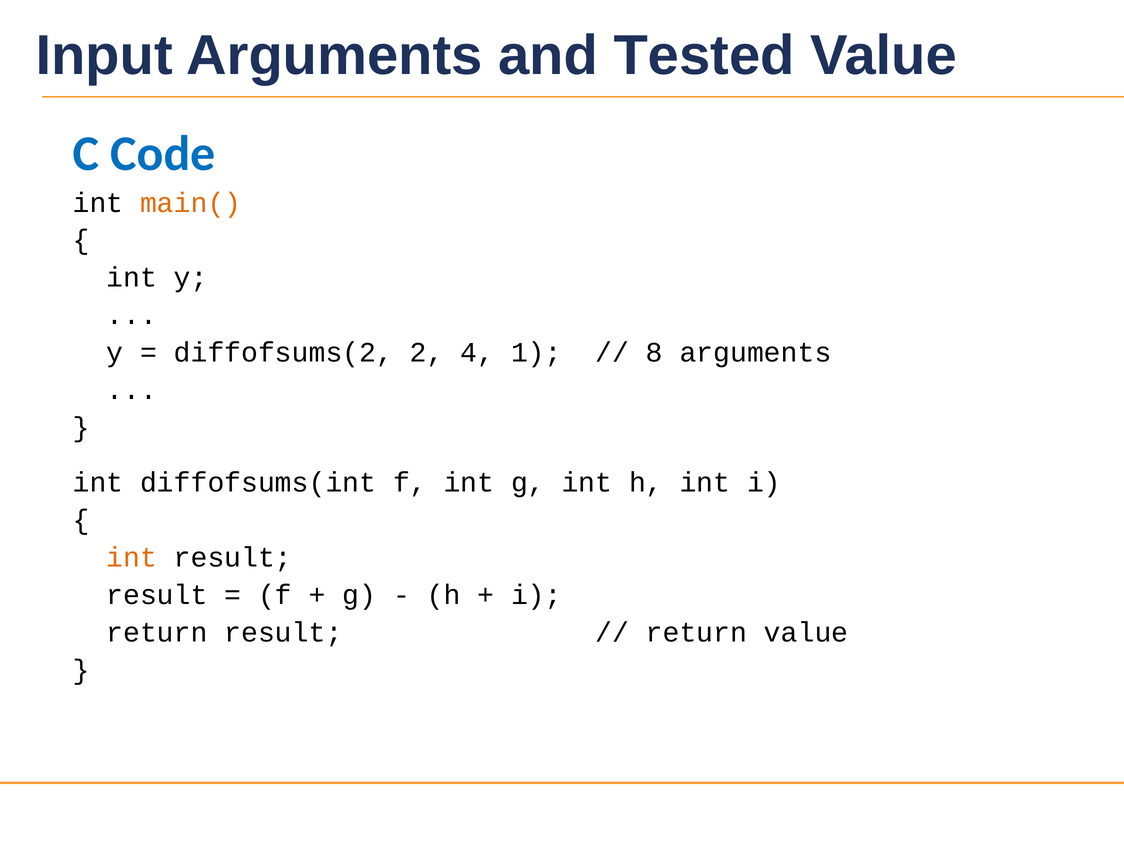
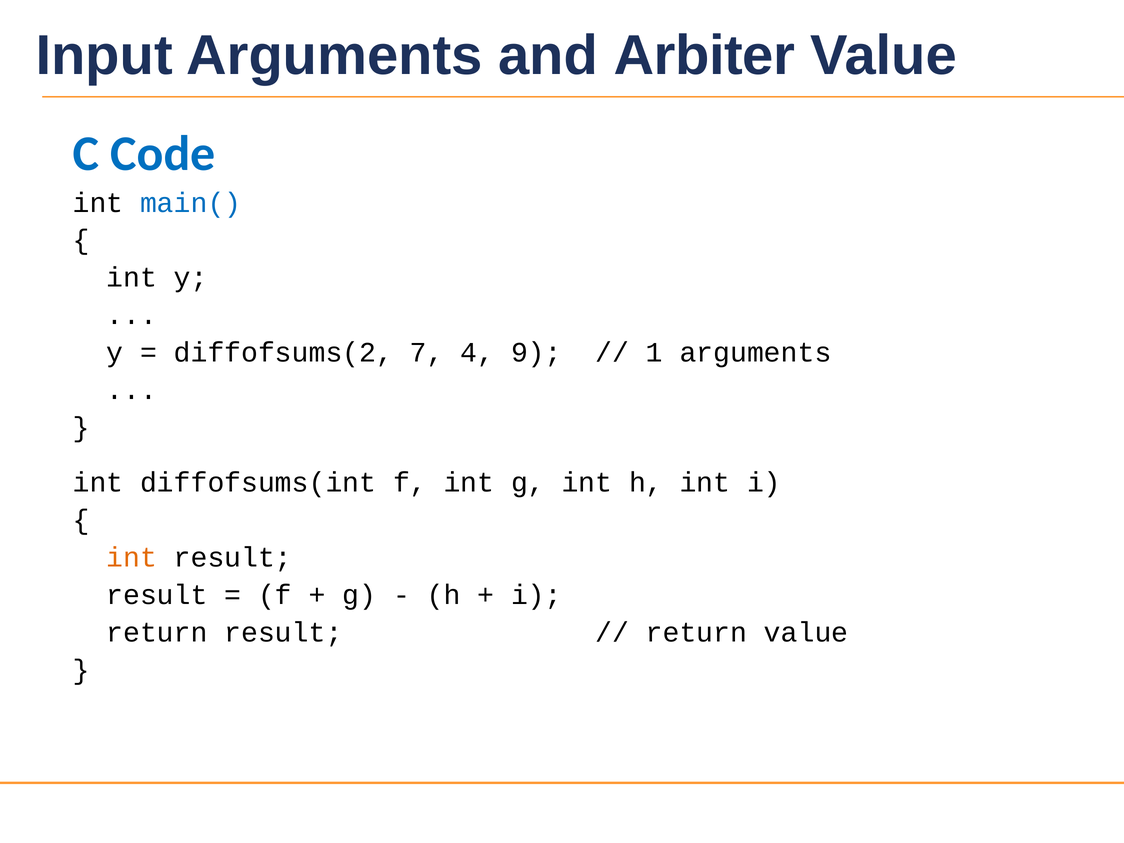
Tested: Tested -> Arbiter
main( colour: orange -> blue
2: 2 -> 7
1: 1 -> 9
8: 8 -> 1
